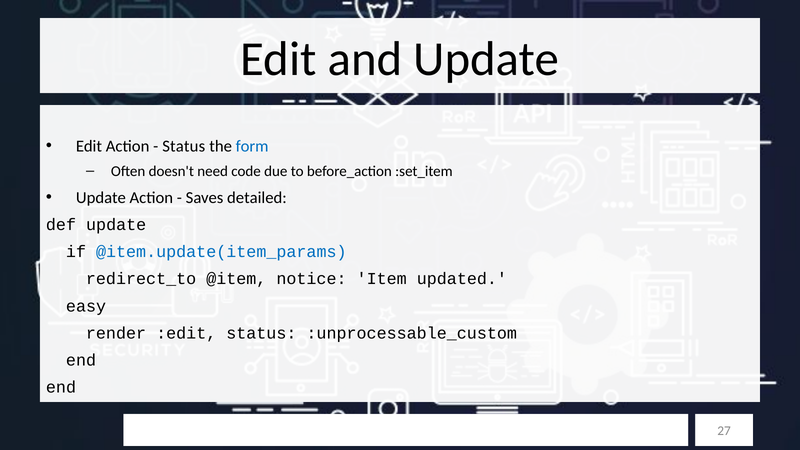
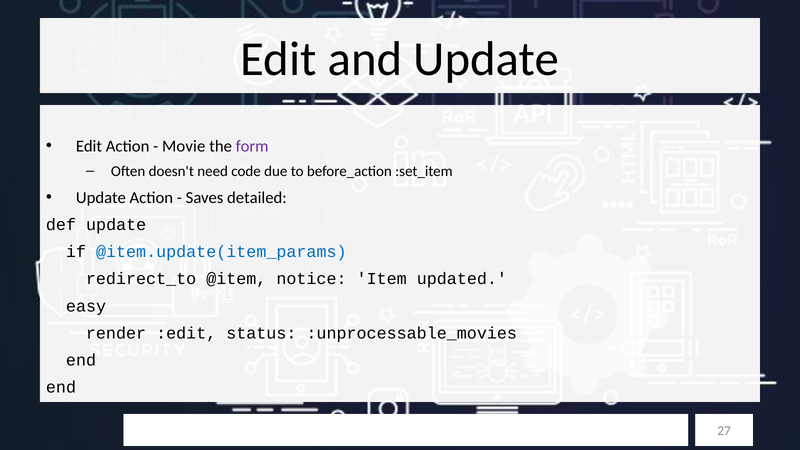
Status at (184, 146): Status -> Movie
form colour: blue -> purple
:unprocessable_custom: :unprocessable_custom -> :unprocessable_movies
